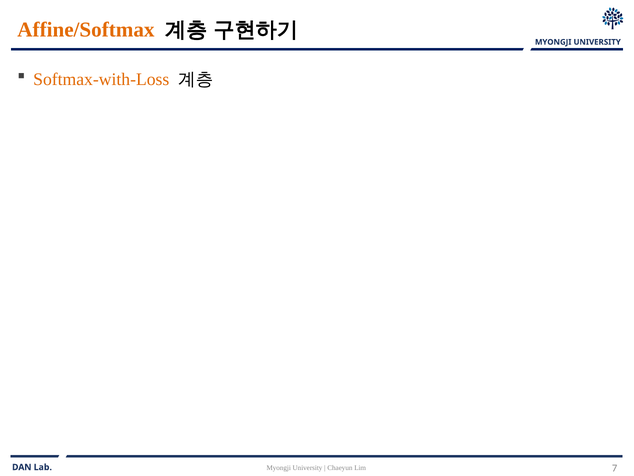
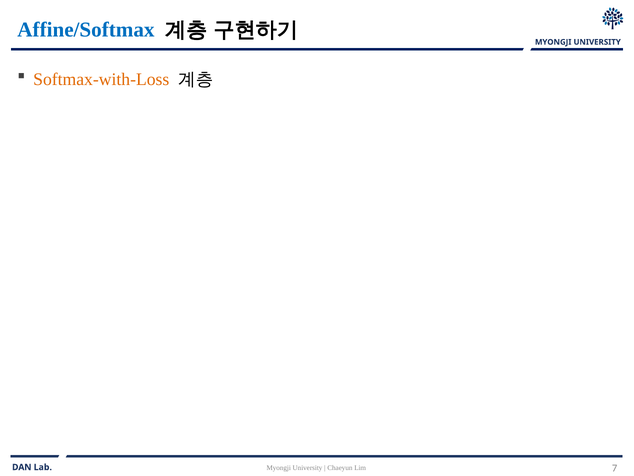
Affine/Softmax colour: orange -> blue
